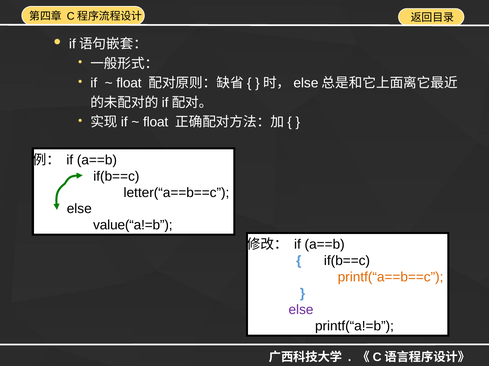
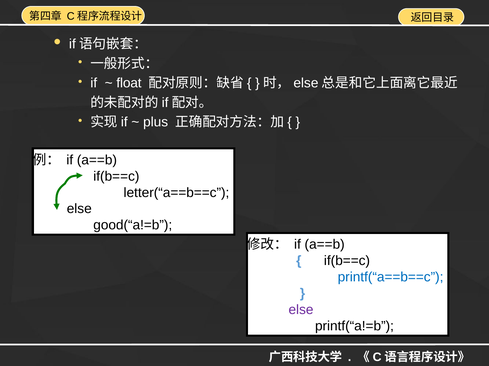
float at (156, 122): float -> plus
value(“a!=b: value(“a!=b -> good(“a!=b
printf(“a==b==c colour: orange -> blue
